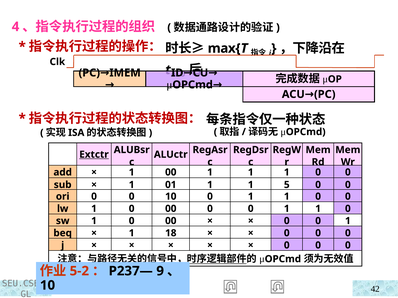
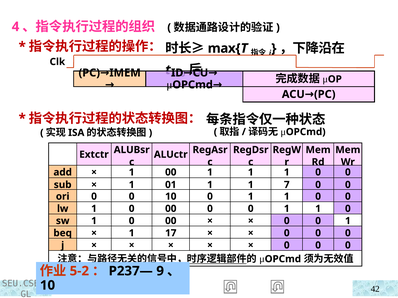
Extctr underline: present -> none
5: 5 -> 7
18: 18 -> 17
